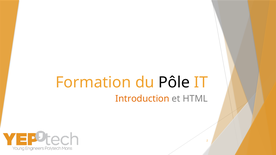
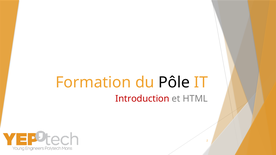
Introduction colour: orange -> red
